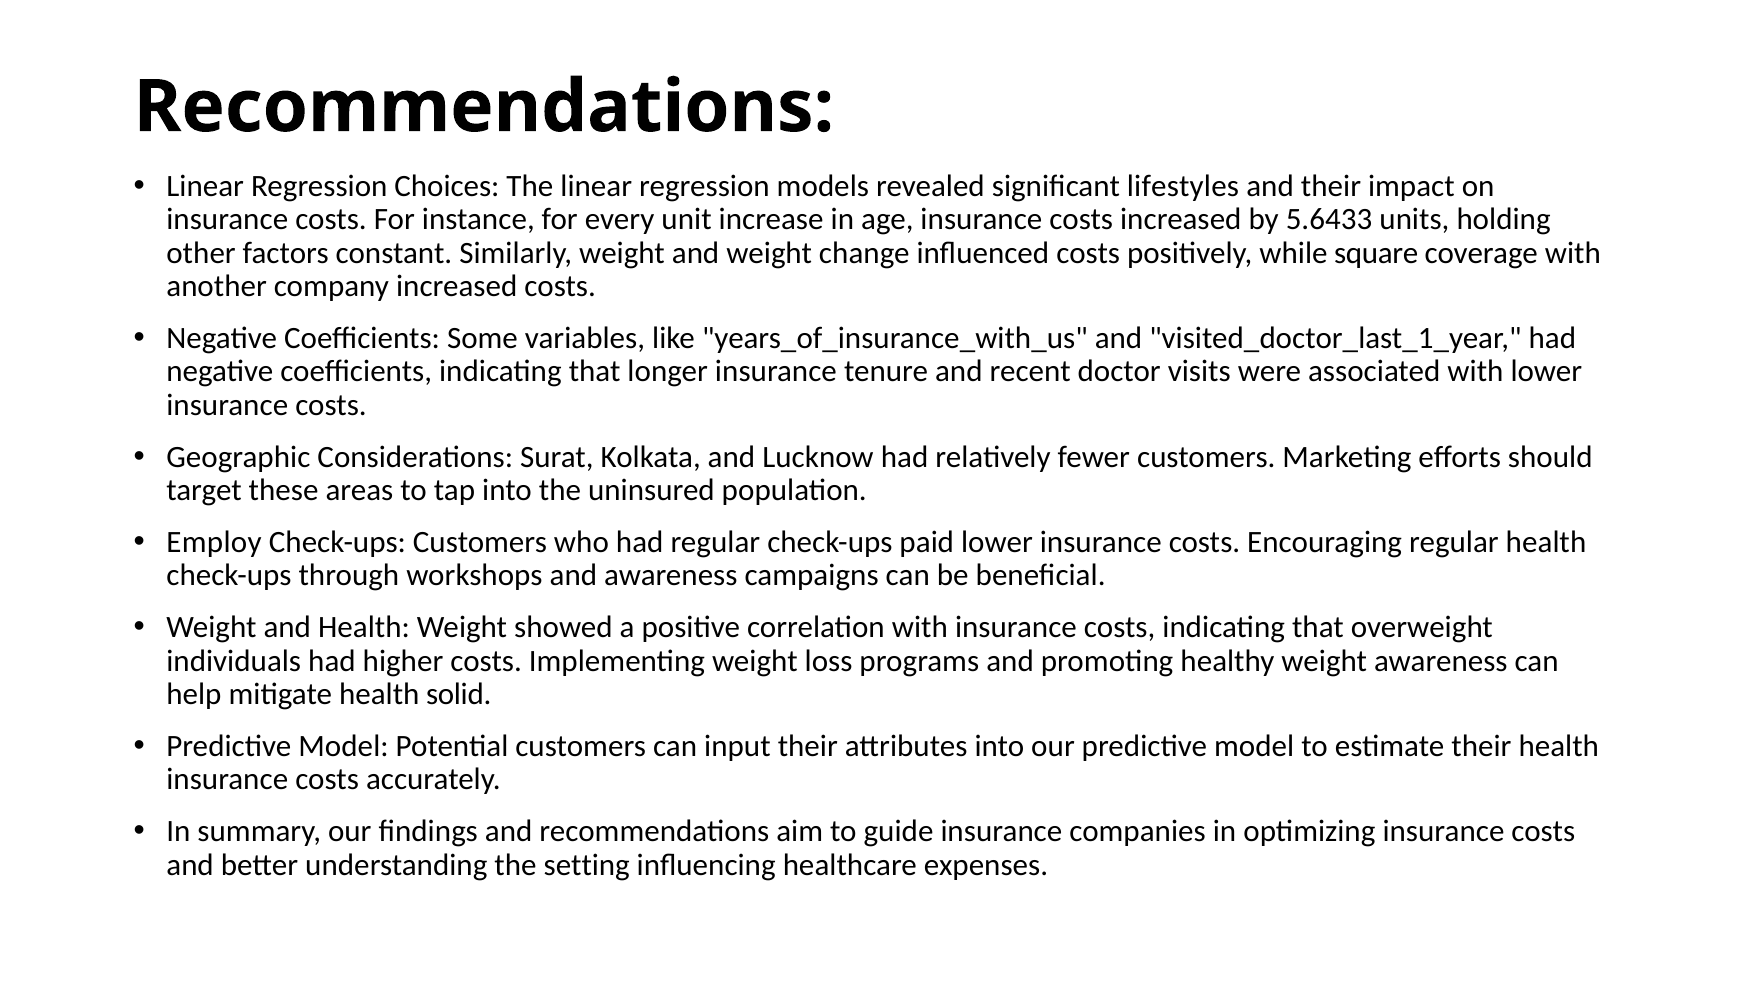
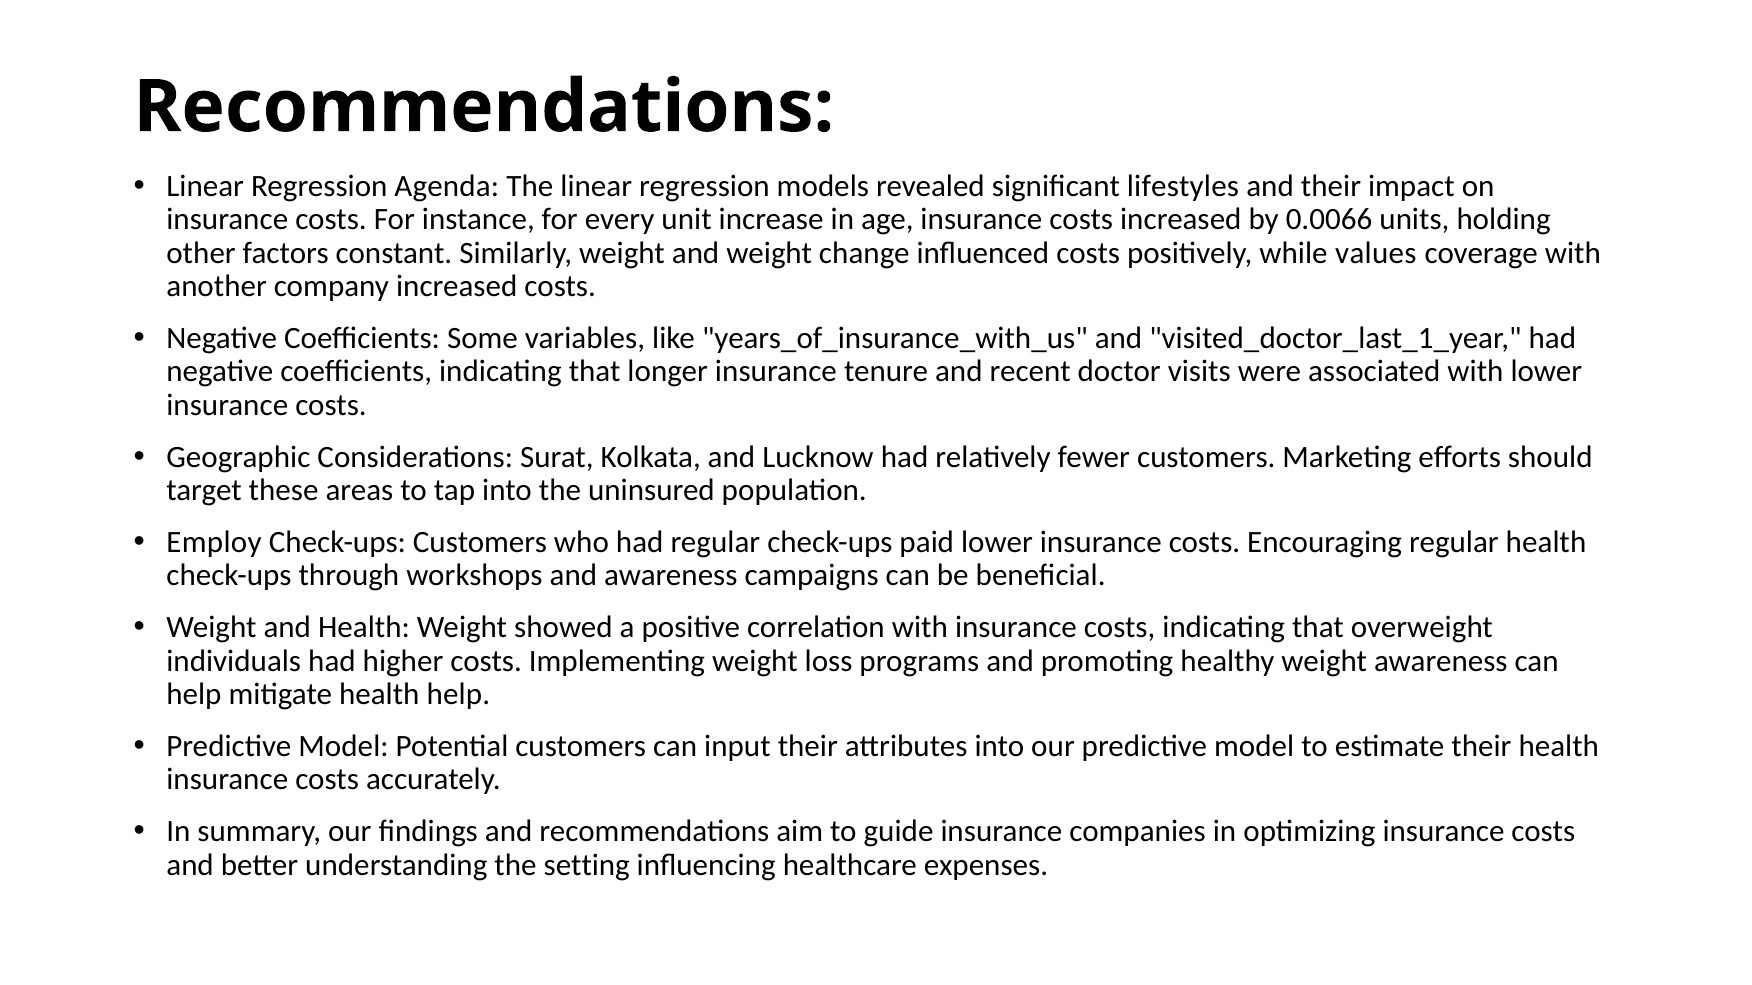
Choices: Choices -> Agenda
5.6433: 5.6433 -> 0.0066
square: square -> values
health solid: solid -> help
